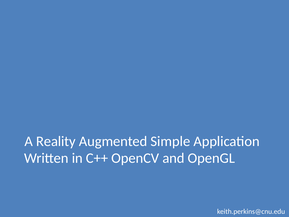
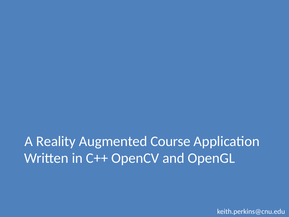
Simple: Simple -> Course
